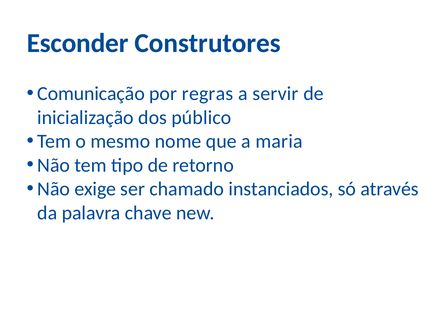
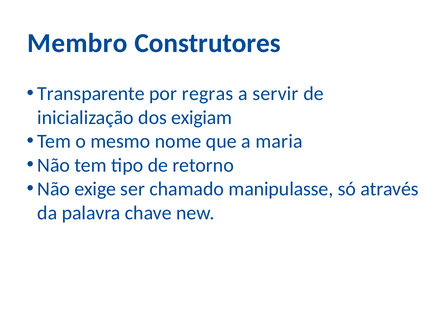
Esconder: Esconder -> Membro
Comunicação: Comunicação -> Transparente
público: público -> exigiam
instanciados: instanciados -> manipulasse
